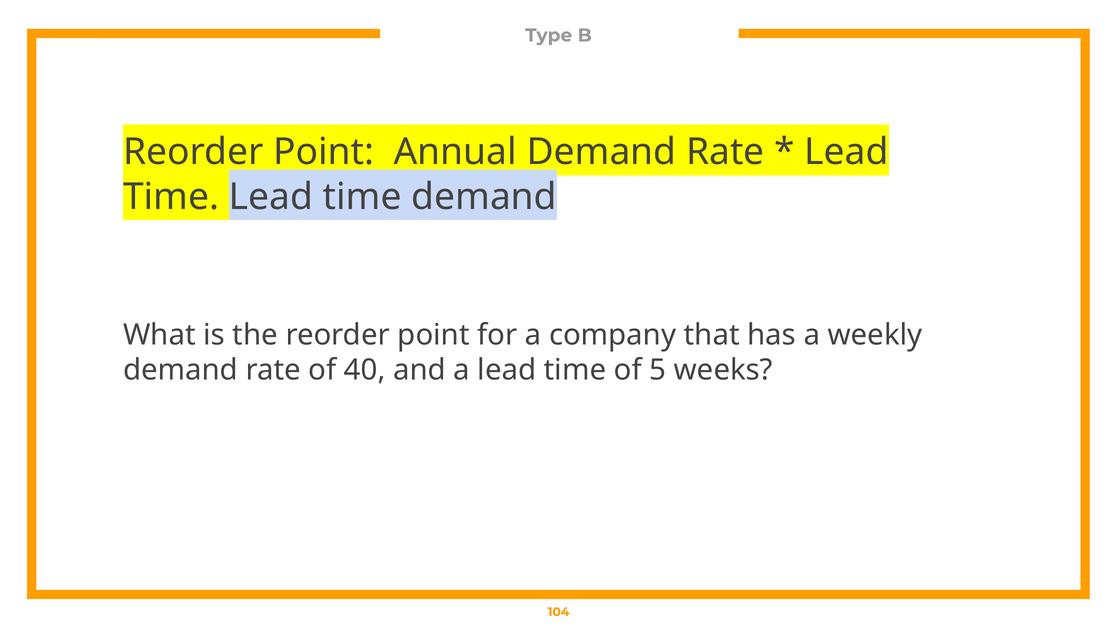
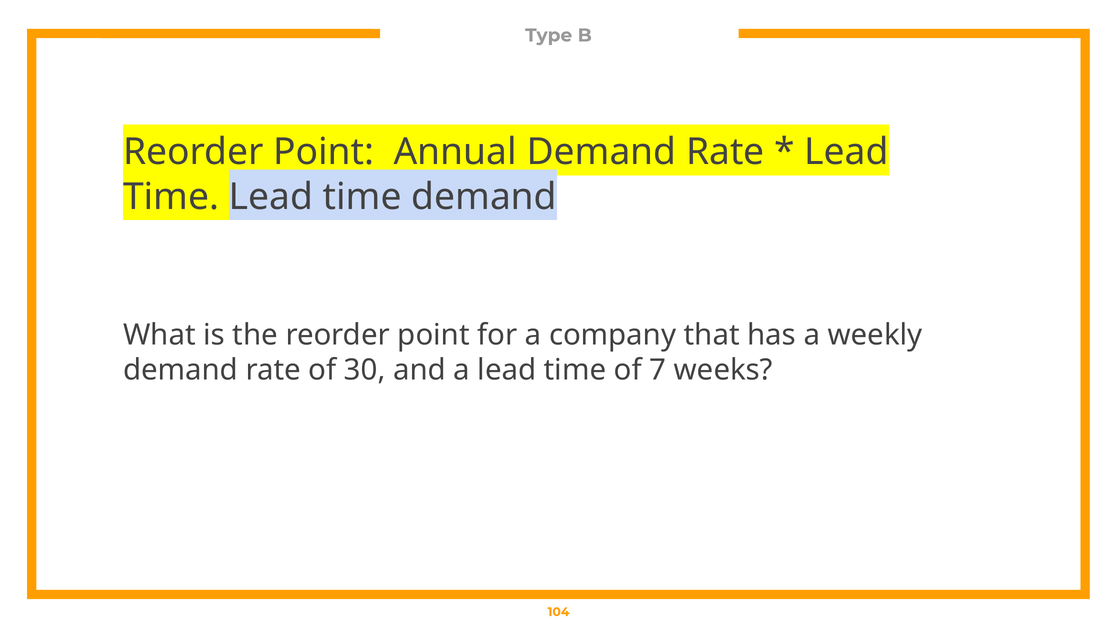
40: 40 -> 30
5: 5 -> 7
